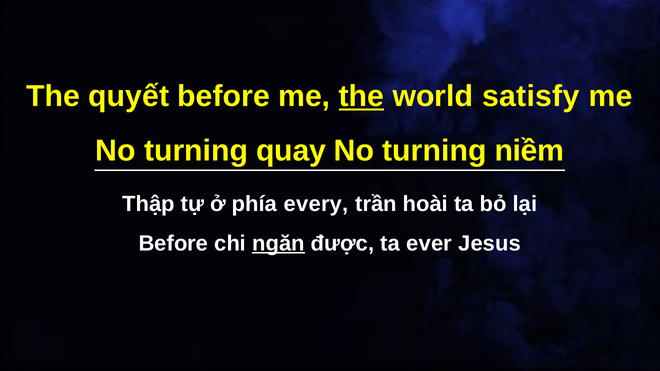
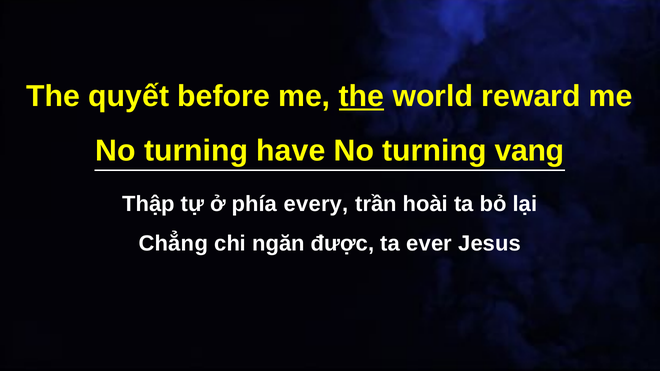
satisfy: satisfy -> reward
quay: quay -> have
niềm: niềm -> vang
Before at (173, 243): Before -> Chẳng
ngăn underline: present -> none
